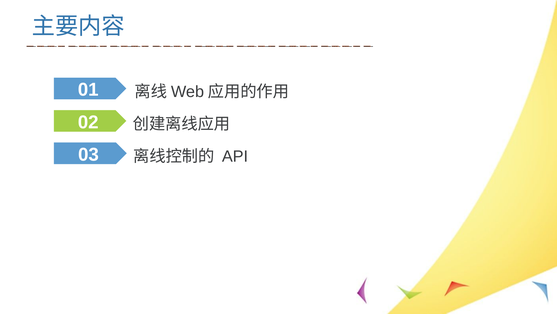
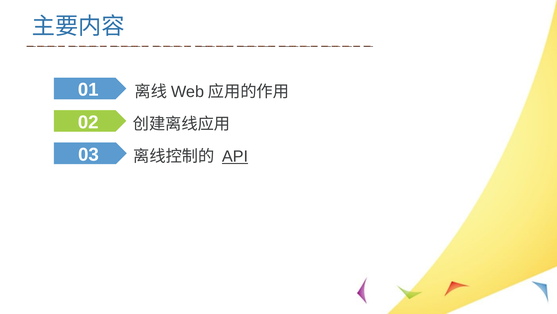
API underline: none -> present
